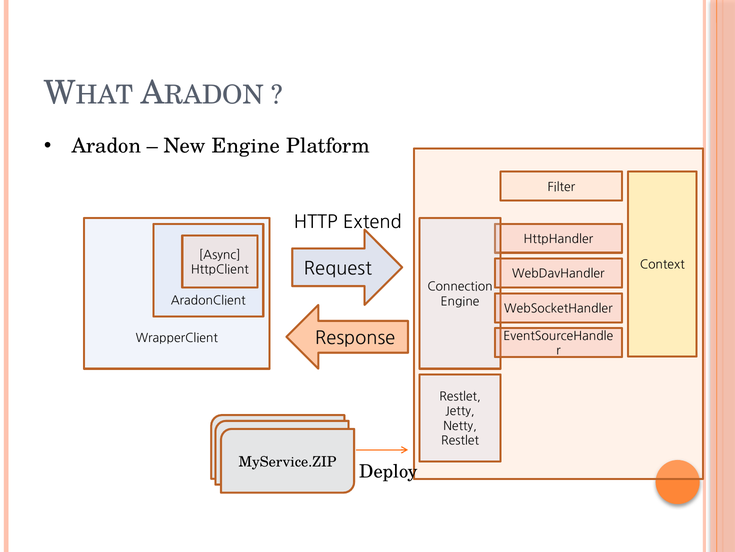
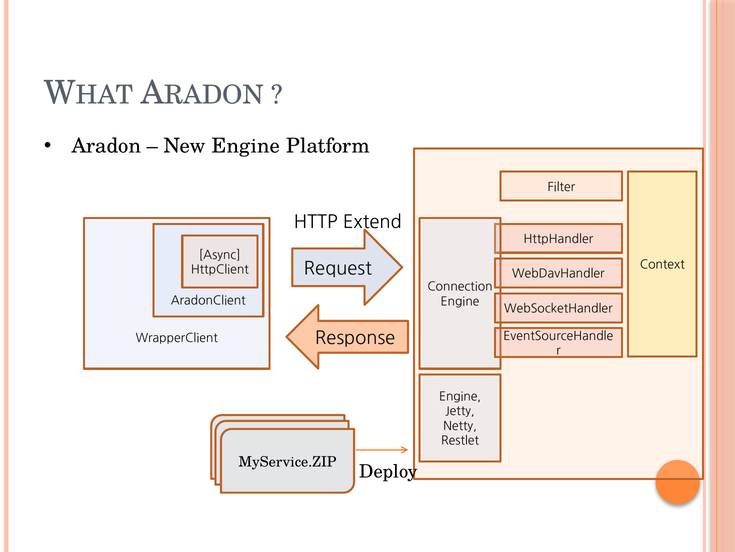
Restlet at (460, 396): Restlet -> Engine
